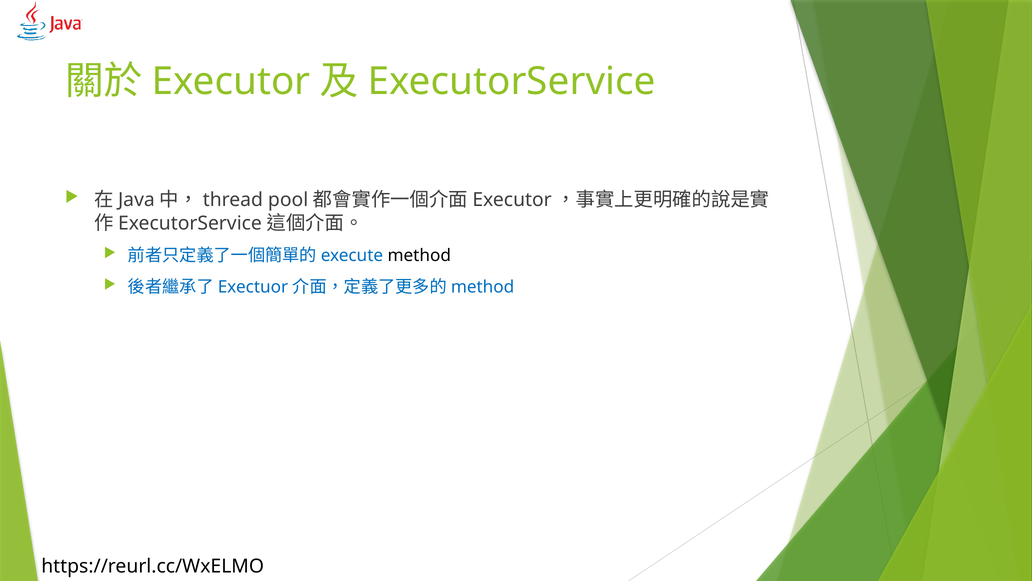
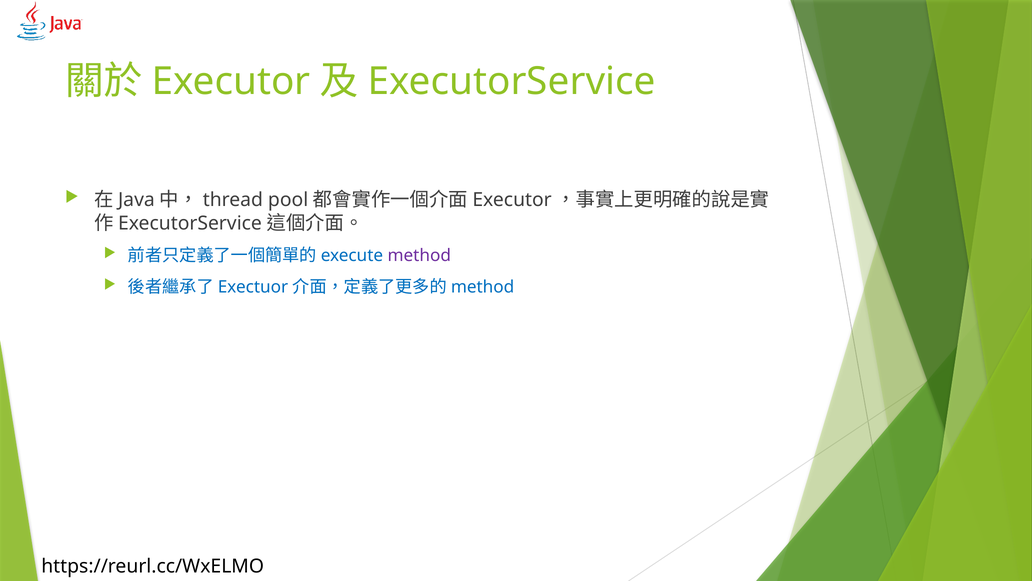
method colour: black -> purple
